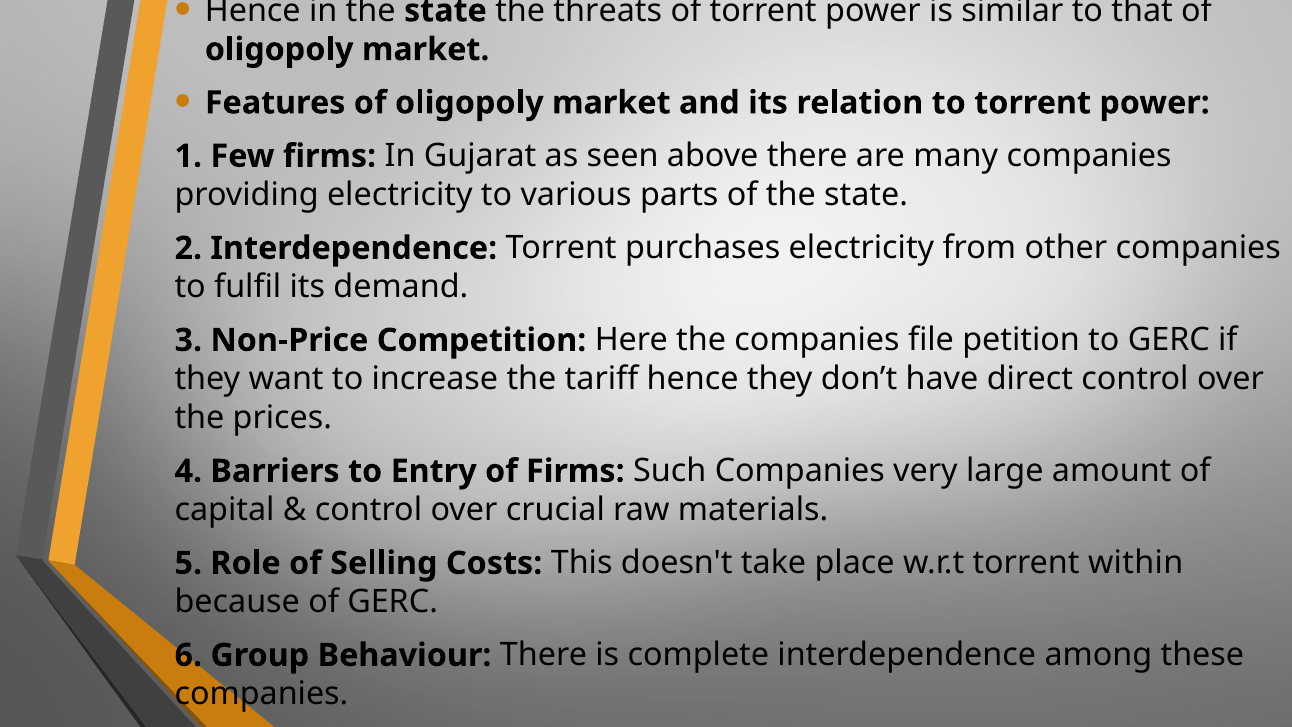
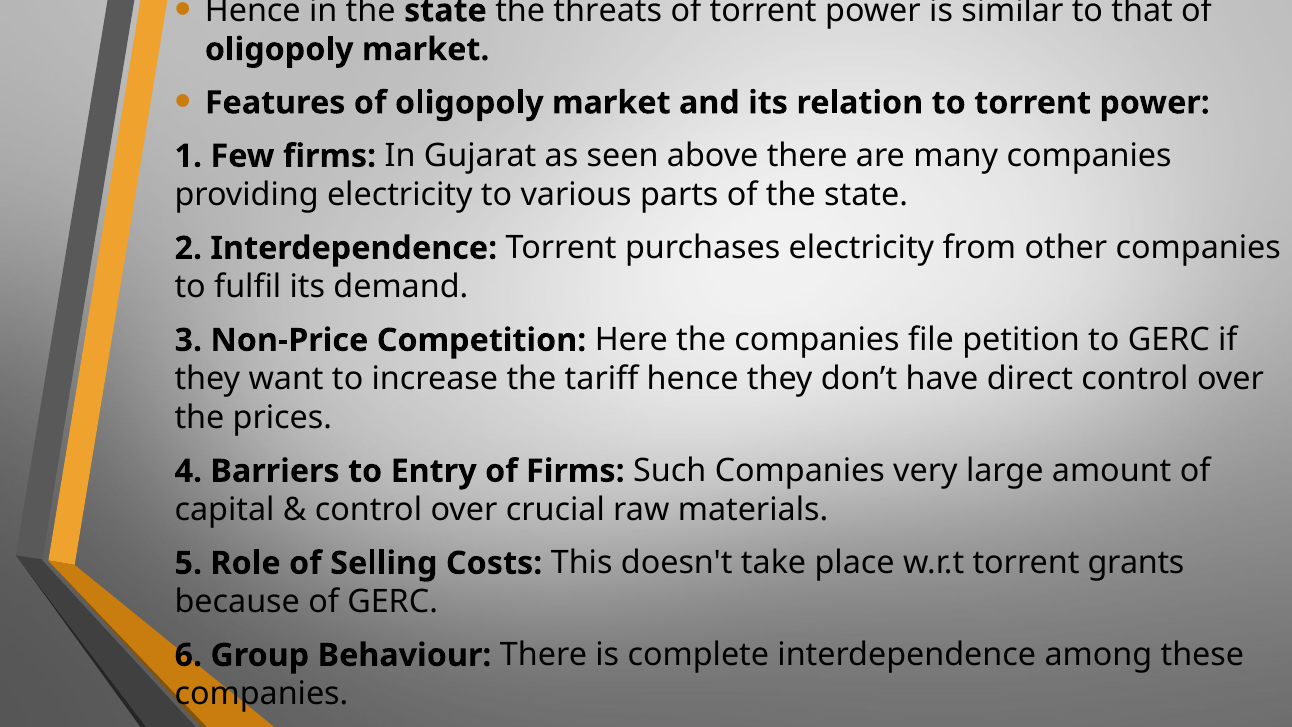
within: within -> grants
